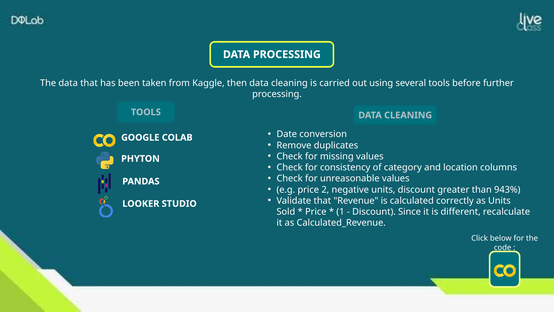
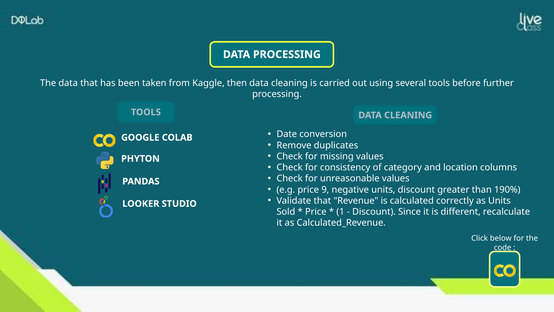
2: 2 -> 9
943%: 943% -> 190%
